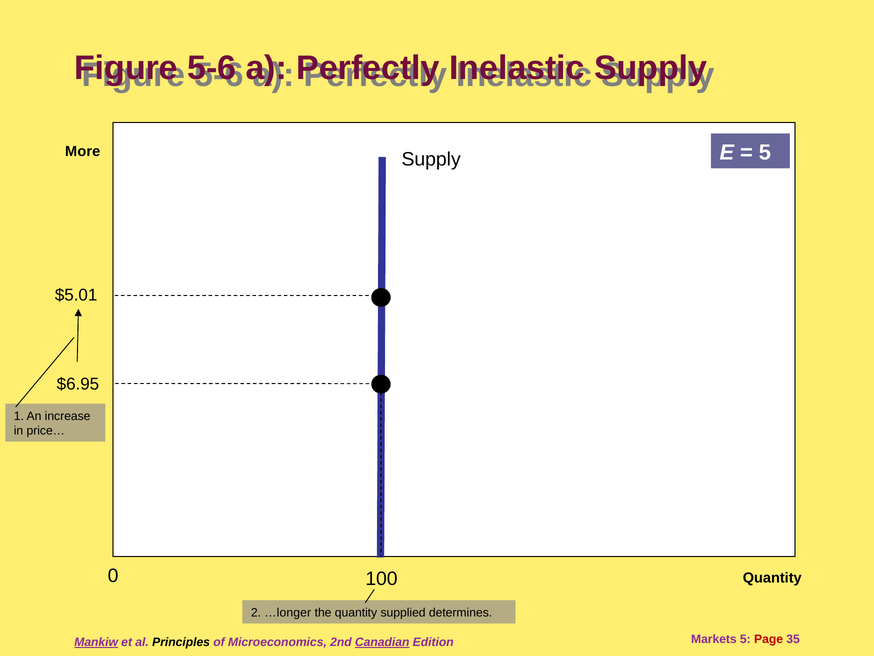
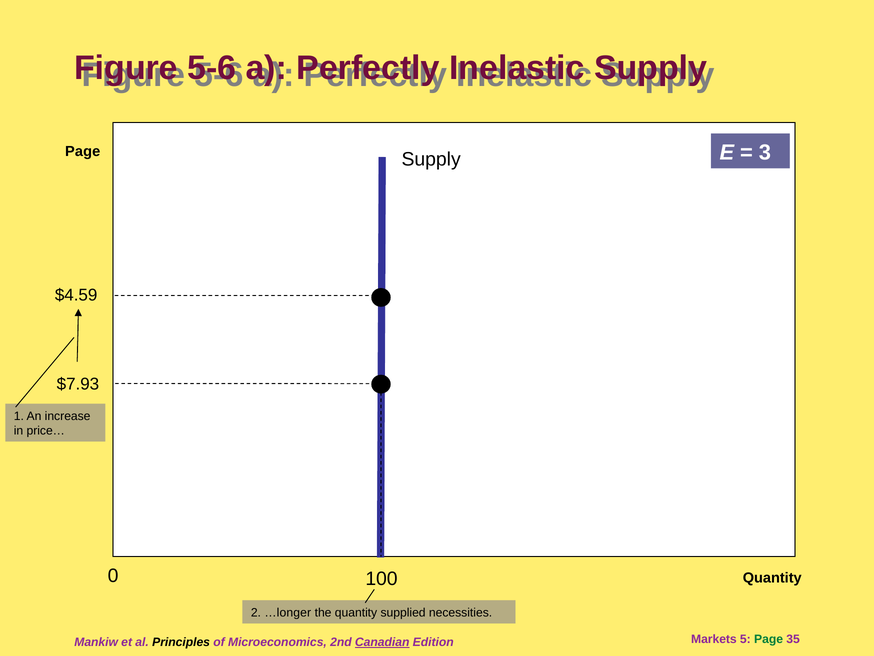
5 at (765, 152): 5 -> 3
More at (83, 151): More -> Page
$5.01: $5.01 -> $4.59
$6.95: $6.95 -> $7.93
determines: determines -> necessities
Mankiw underline: present -> none
Page at (769, 639) colour: red -> green
